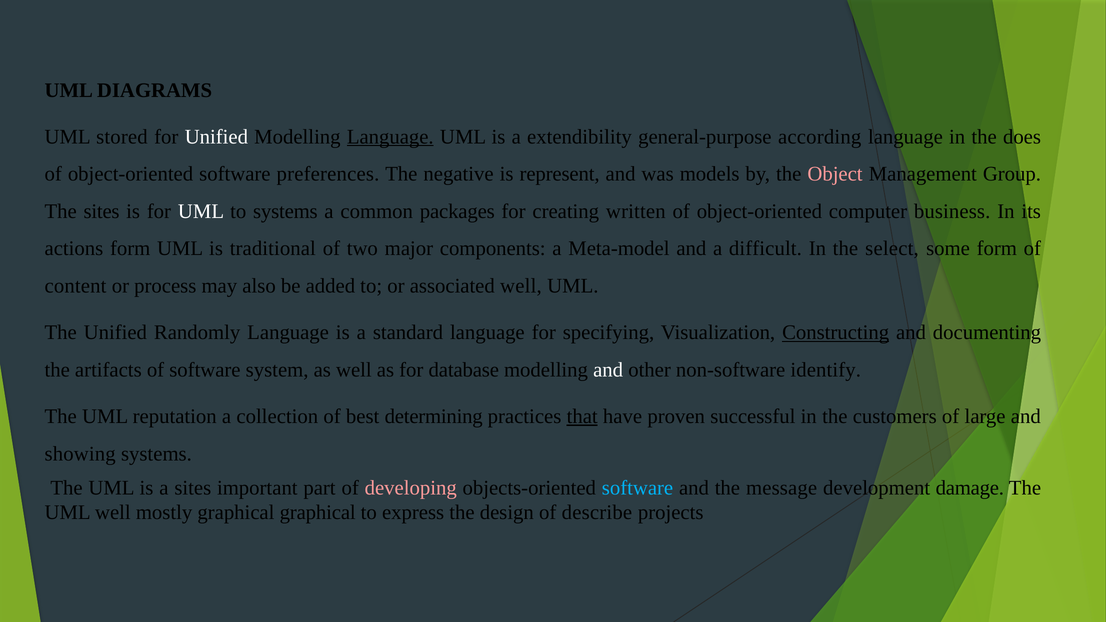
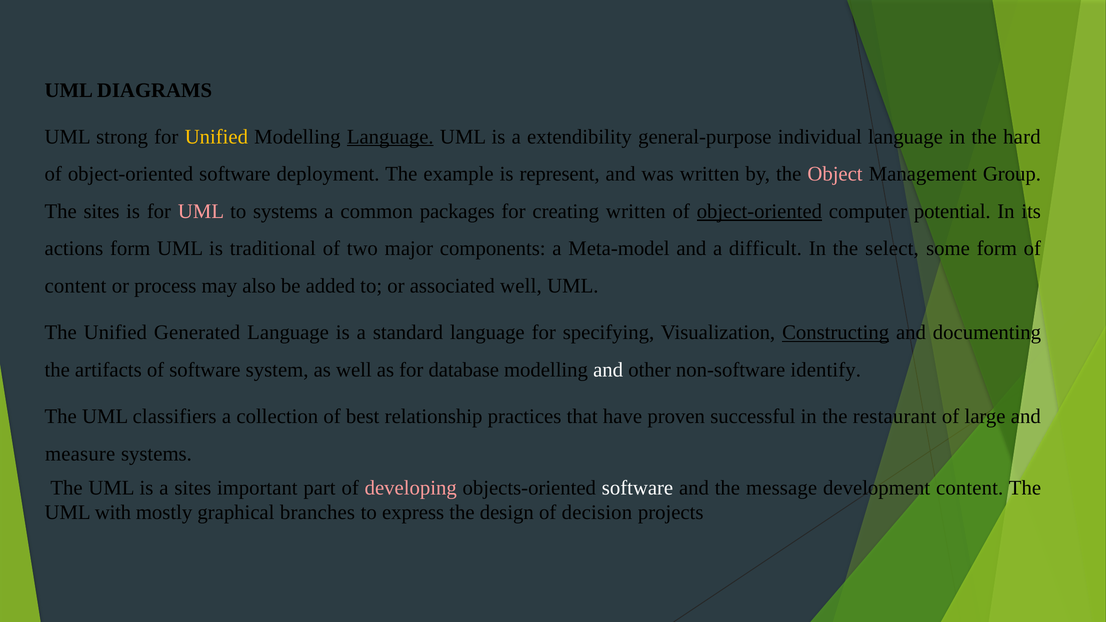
stored: stored -> strong
Unified at (216, 137) colour: white -> yellow
according: according -> individual
does: does -> hard
preferences: preferences -> deployment
negative: negative -> example
was models: models -> written
UML at (201, 211) colour: white -> pink
object-oriented at (759, 211) underline: none -> present
business: business -> potential
Randomly: Randomly -> Generated
reputation: reputation -> classifiers
determining: determining -> relationship
that underline: present -> none
customers: customers -> restaurant
showing: showing -> measure
software at (638, 488) colour: light blue -> white
development damage: damage -> content
UML well: well -> with
graphical graphical: graphical -> branches
describe: describe -> decision
